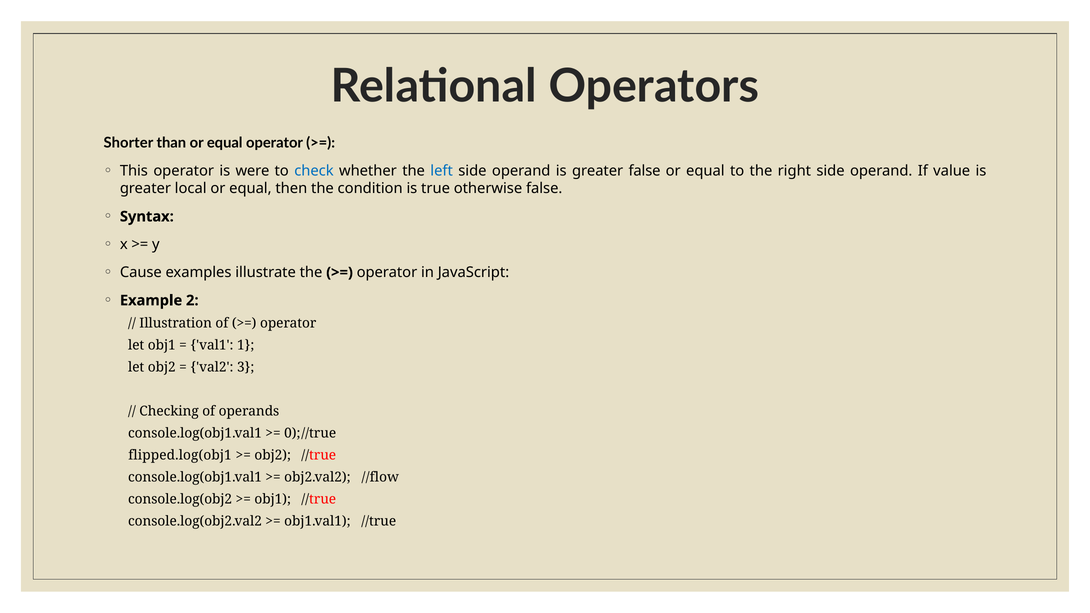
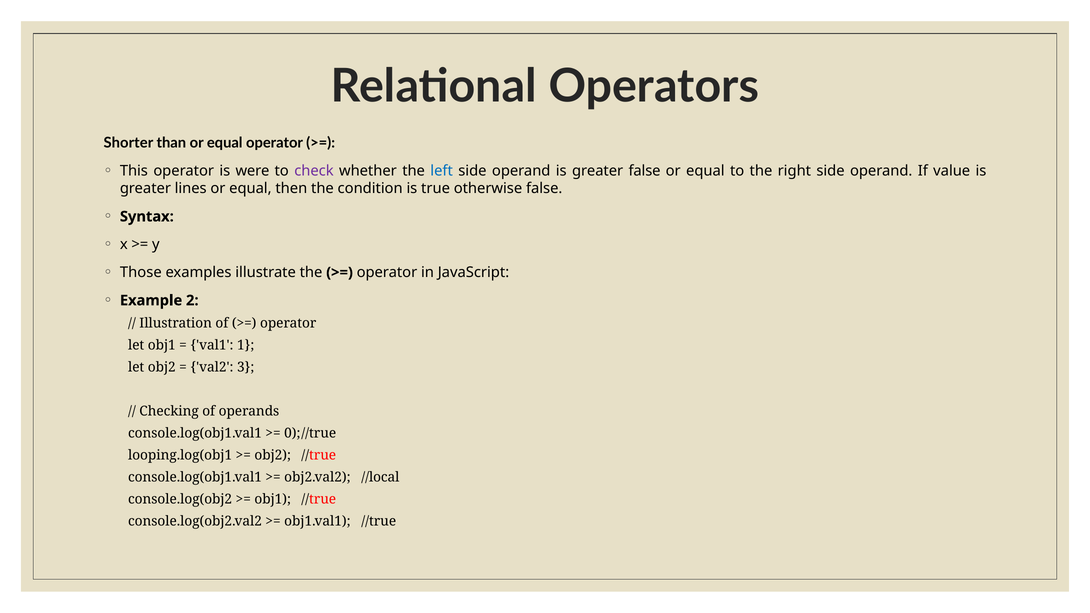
check colour: blue -> purple
local: local -> lines
Cause: Cause -> Those
flipped.log(obj1: flipped.log(obj1 -> looping.log(obj1
//flow: //flow -> //local
